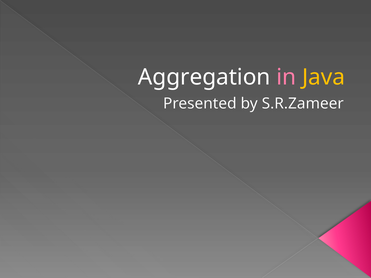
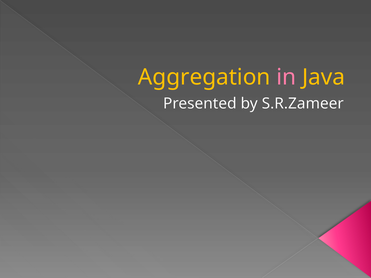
Aggregation colour: white -> yellow
